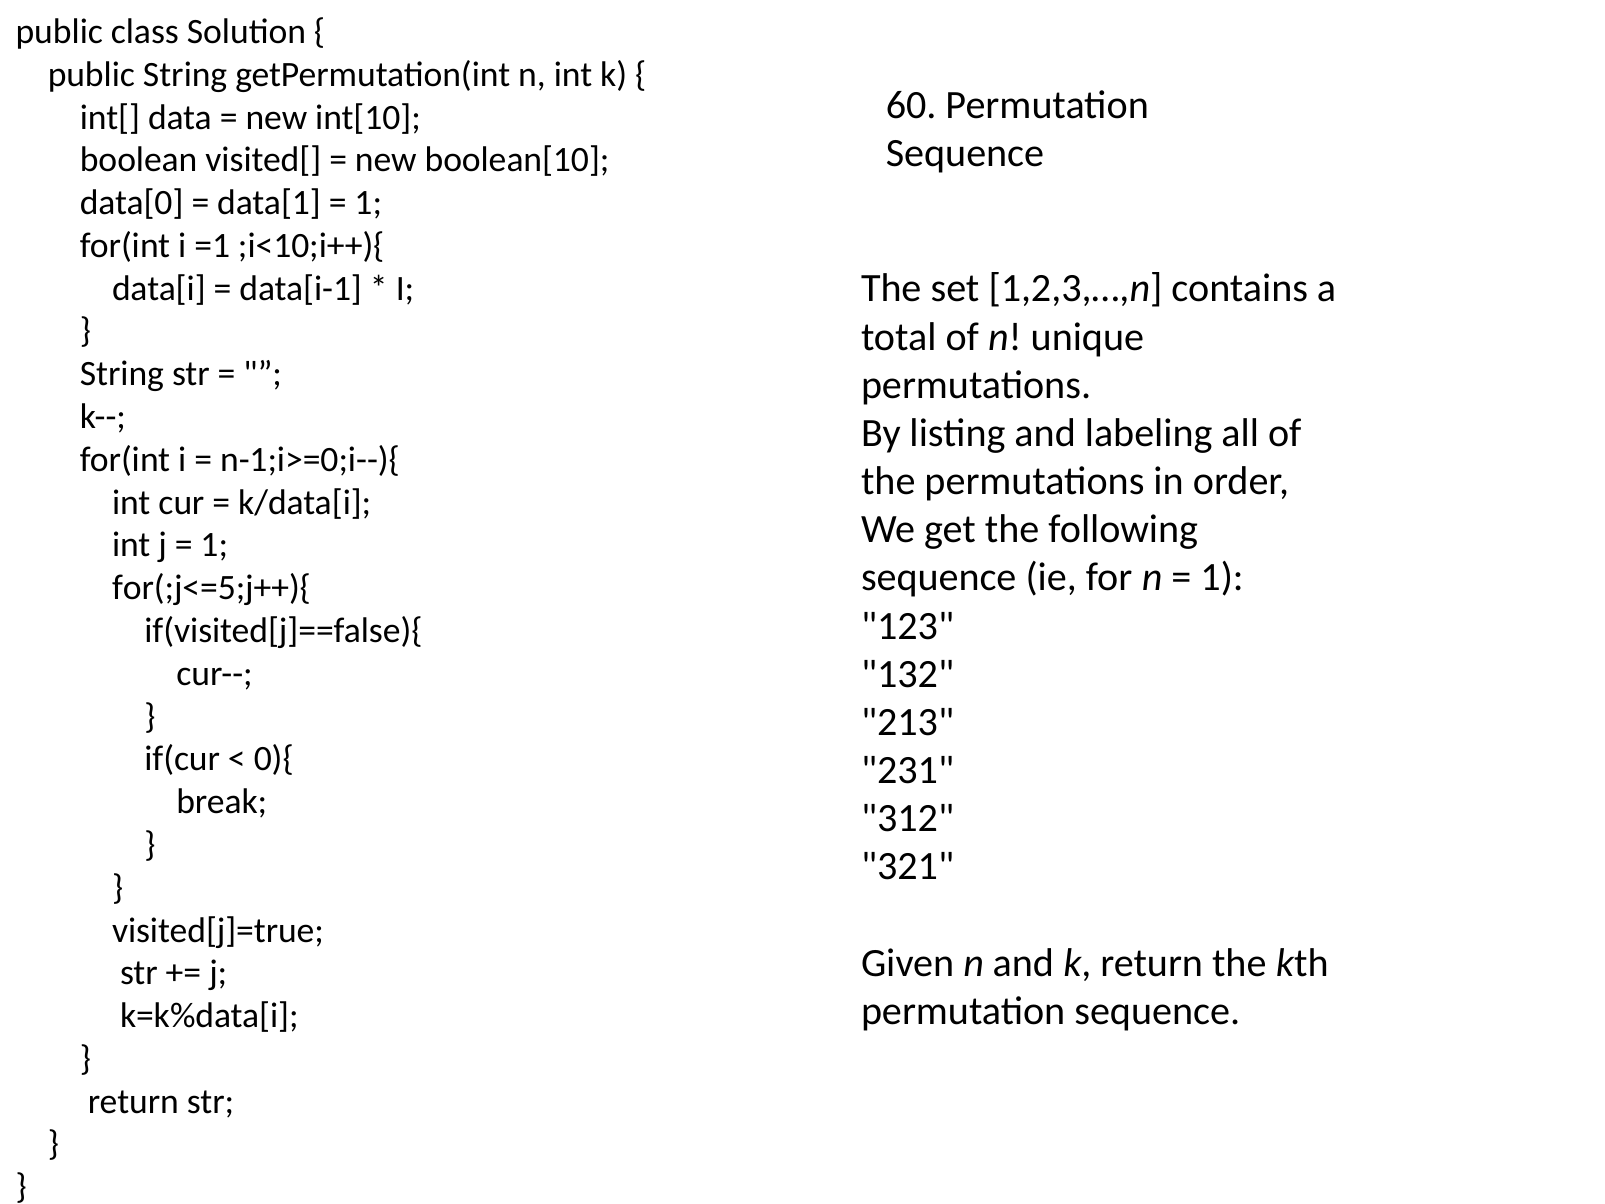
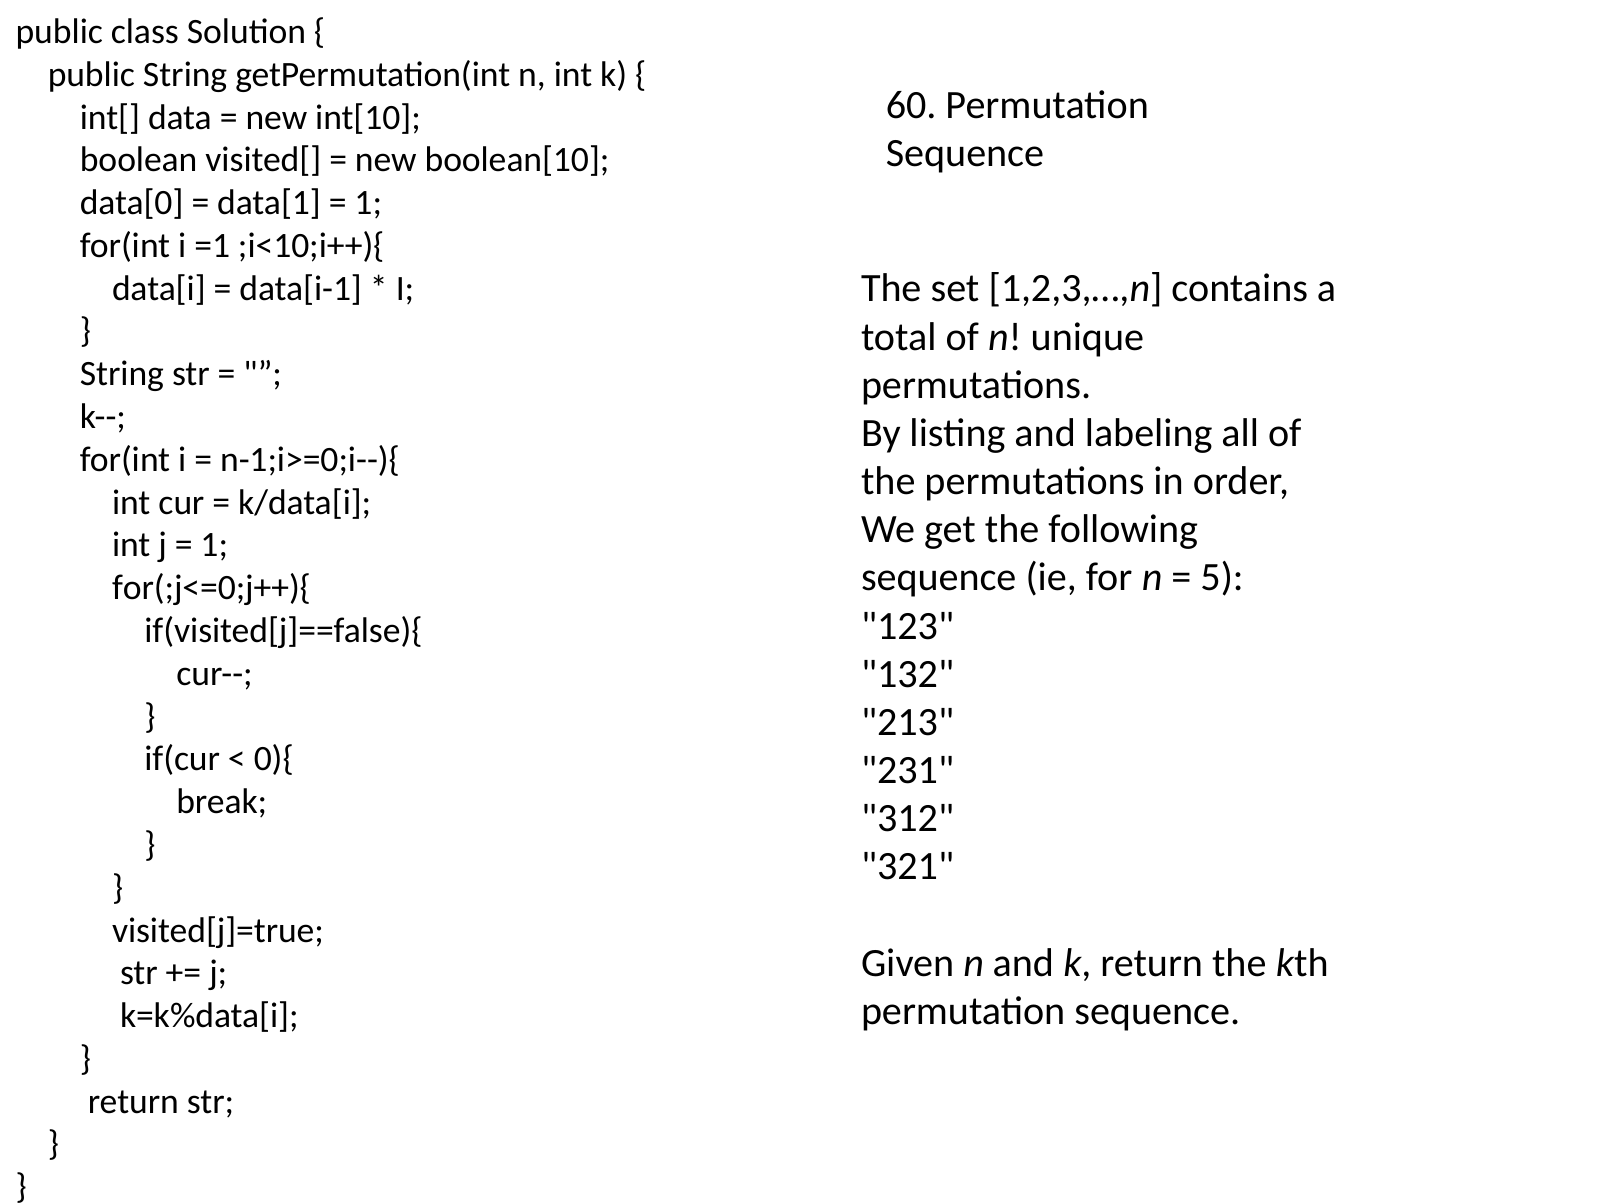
1 at (1222, 578): 1 -> 5
for(;j<=5;j++){: for(;j<=5;j++){ -> for(;j<=0;j++){
